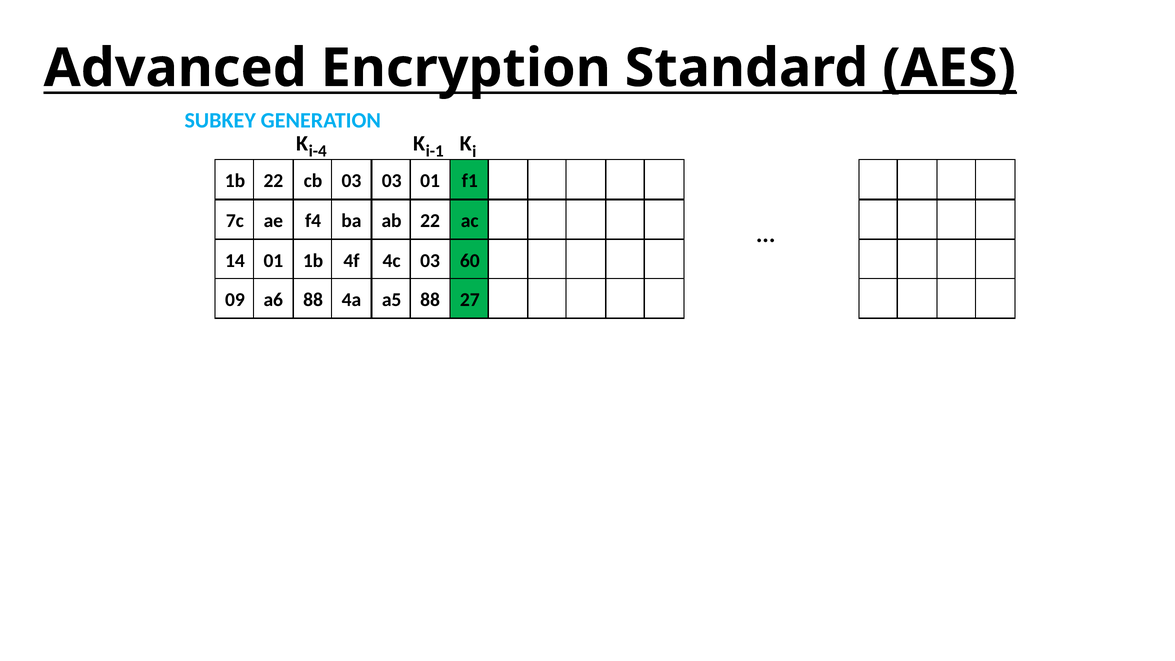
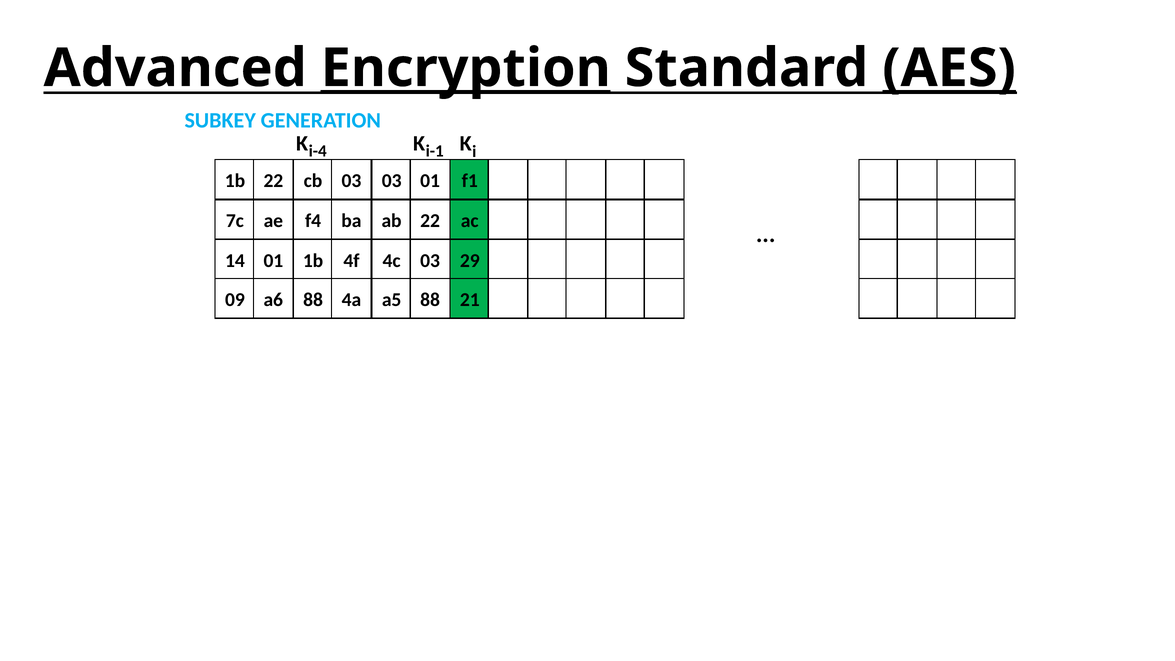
Encryption underline: none -> present
60: 60 -> 29
27: 27 -> 21
